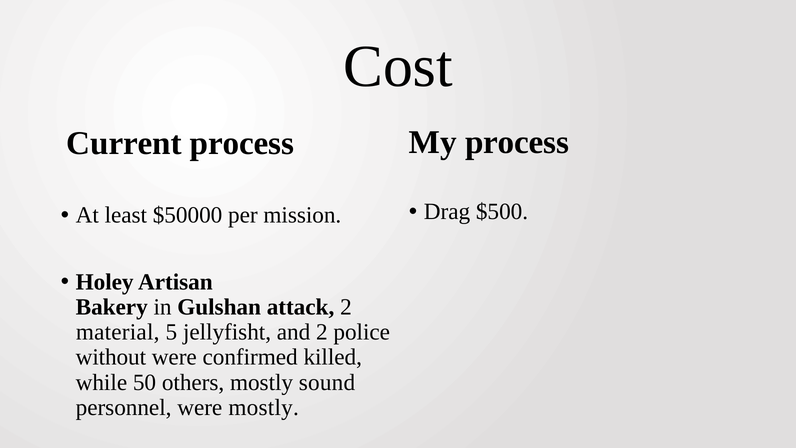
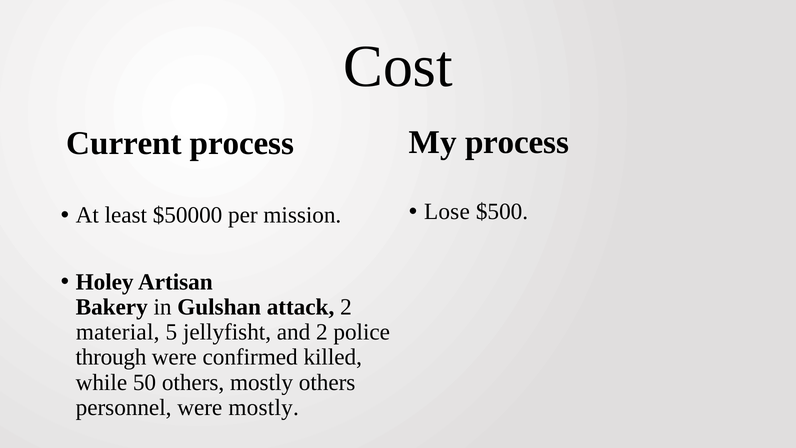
Drag: Drag -> Lose
without: without -> through
mostly sound: sound -> others
